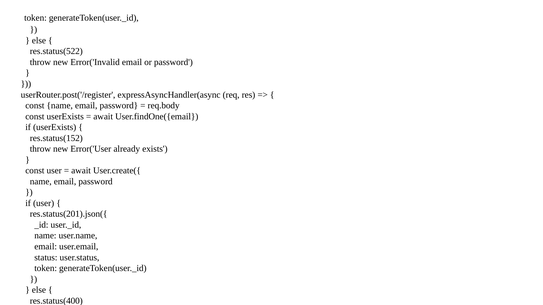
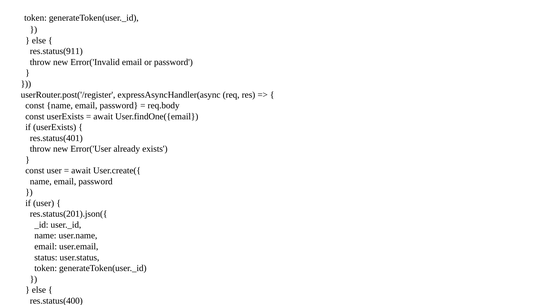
res.status(522: res.status(522 -> res.status(911
res.status(152: res.status(152 -> res.status(401
